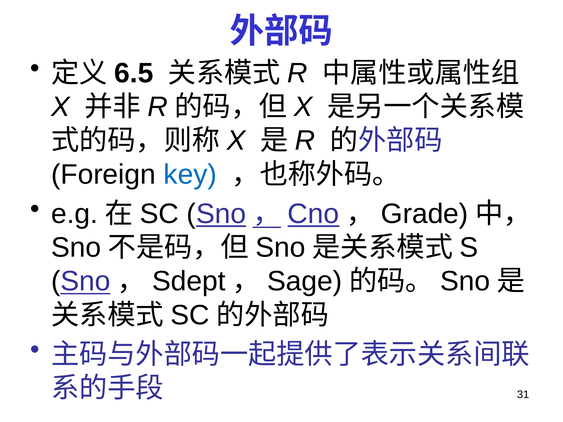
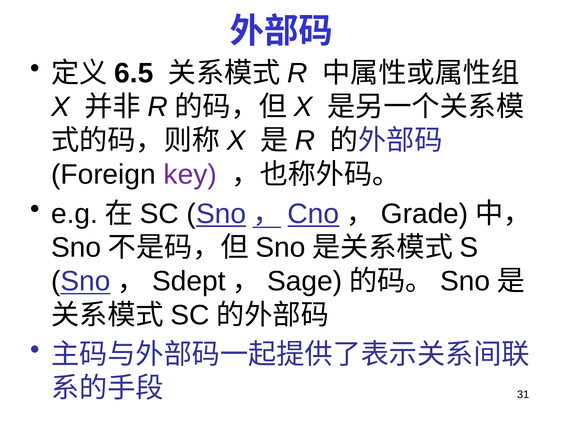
key colour: blue -> purple
